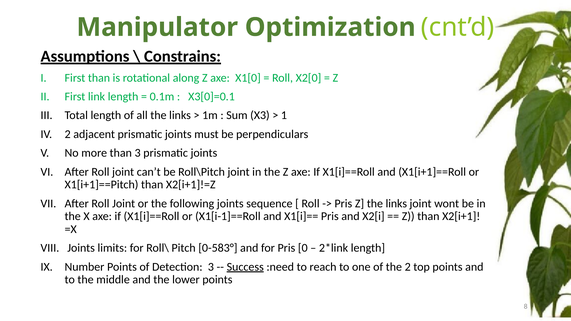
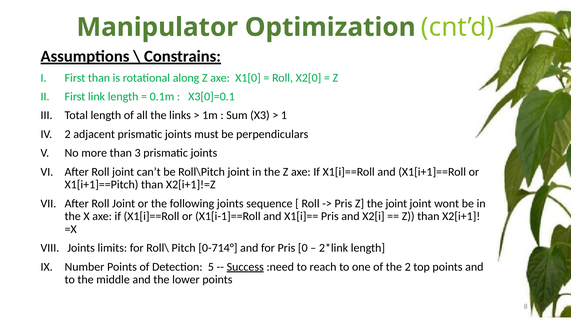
Z the links: links -> joint
0-583°: 0-583° -> 0-714°
Detection 3: 3 -> 5
